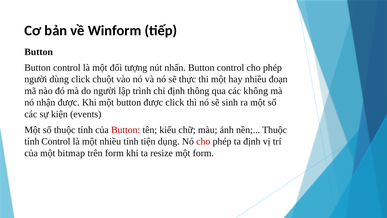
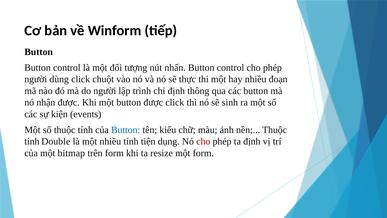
các không: không -> button
Button at (126, 130) colour: red -> blue
tính Control: Control -> Double
